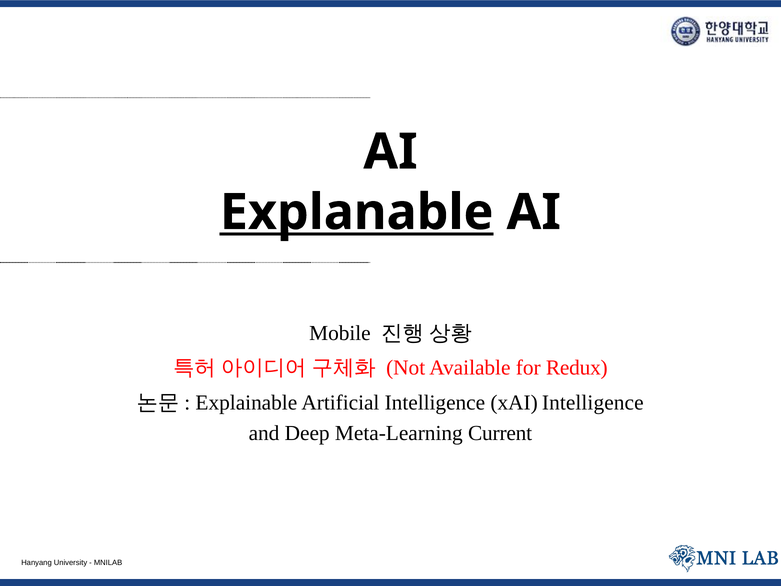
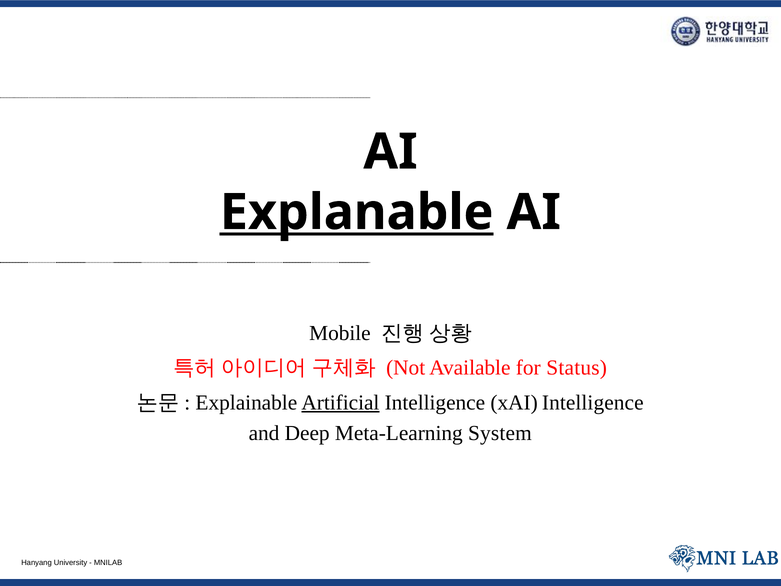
Redux: Redux -> Status
Artificial underline: none -> present
Current: Current -> System
